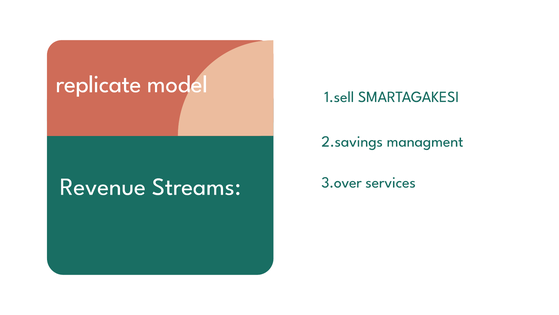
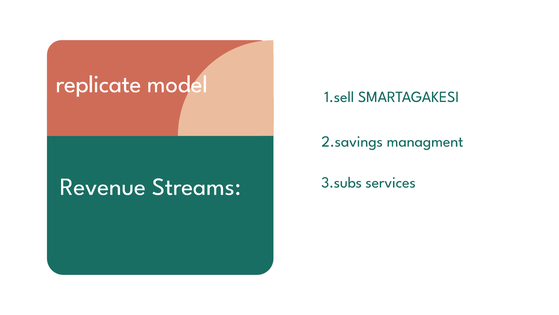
3.over: 3.over -> 3.subs
